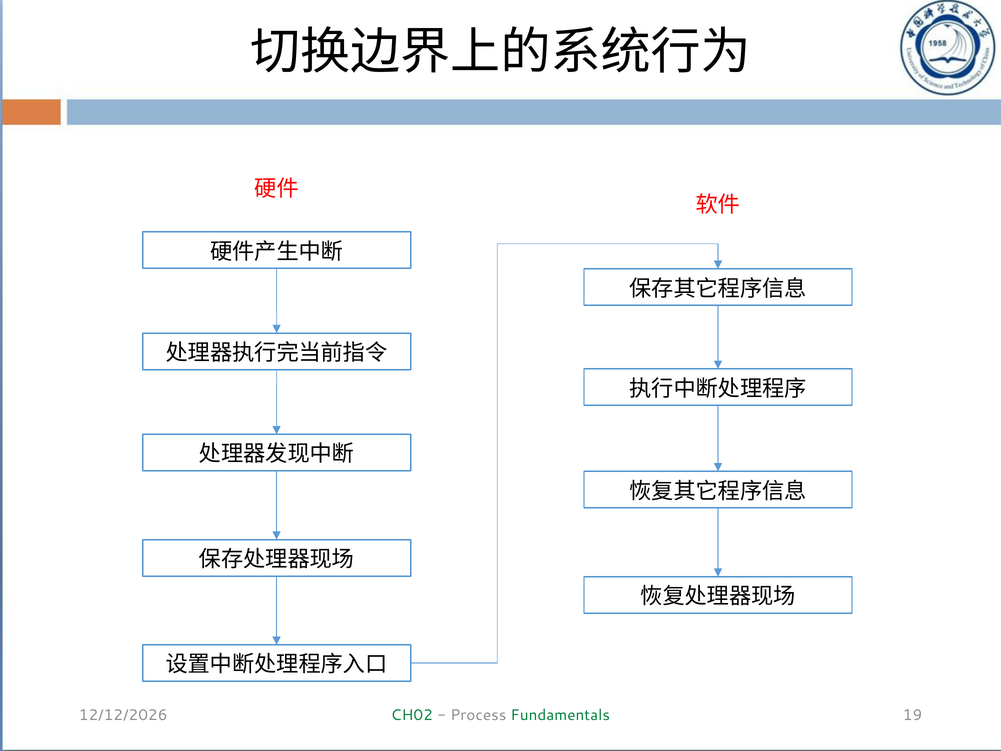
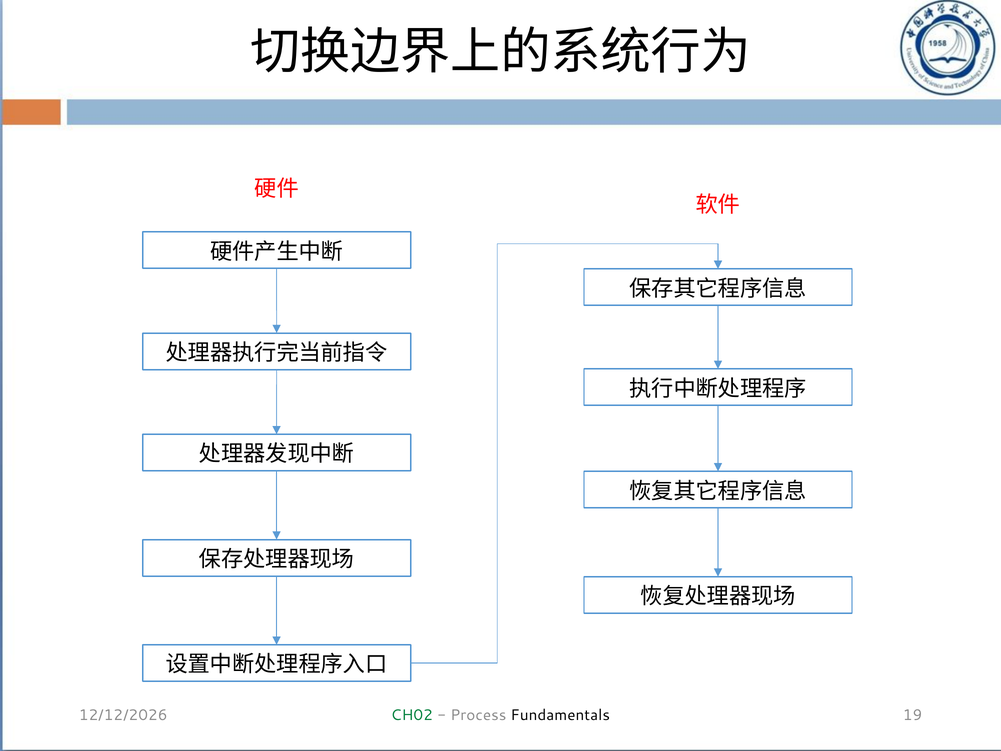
Fundamentals colour: green -> black
